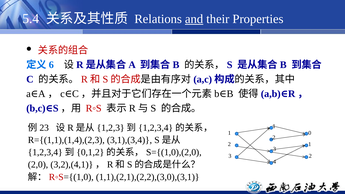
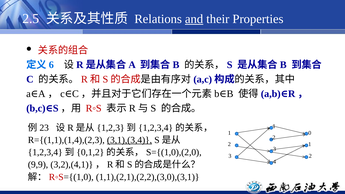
5.4: 5.4 -> 2.5
3,1),(3,4 underline: none -> present
2,0: 2,0 -> 9,9
